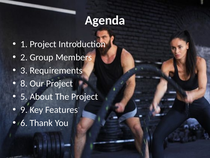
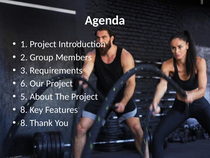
8: 8 -> 6
9 at (24, 109): 9 -> 8
6 at (24, 123): 6 -> 8
